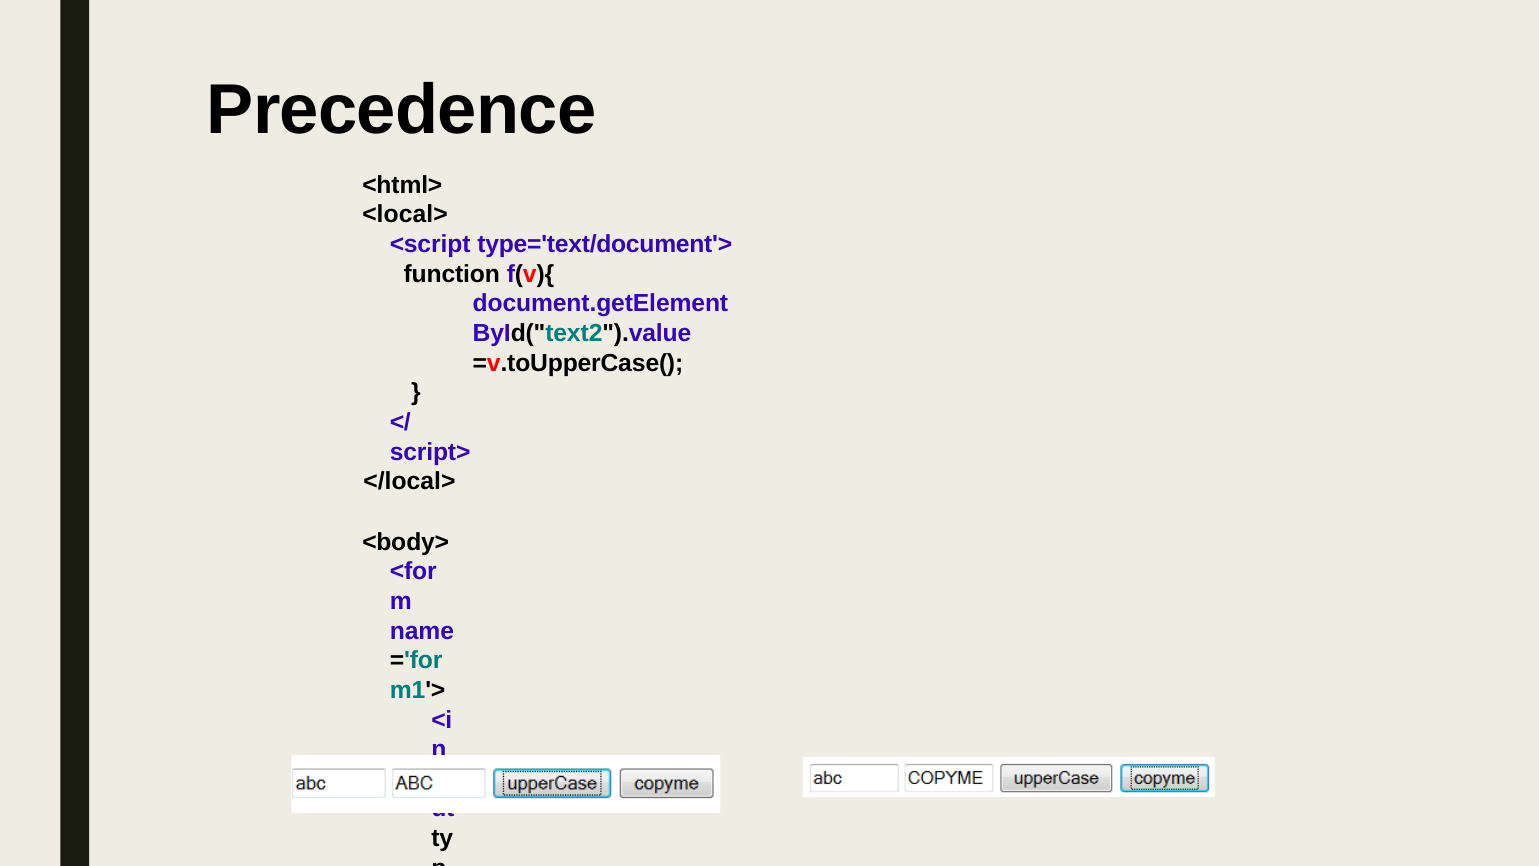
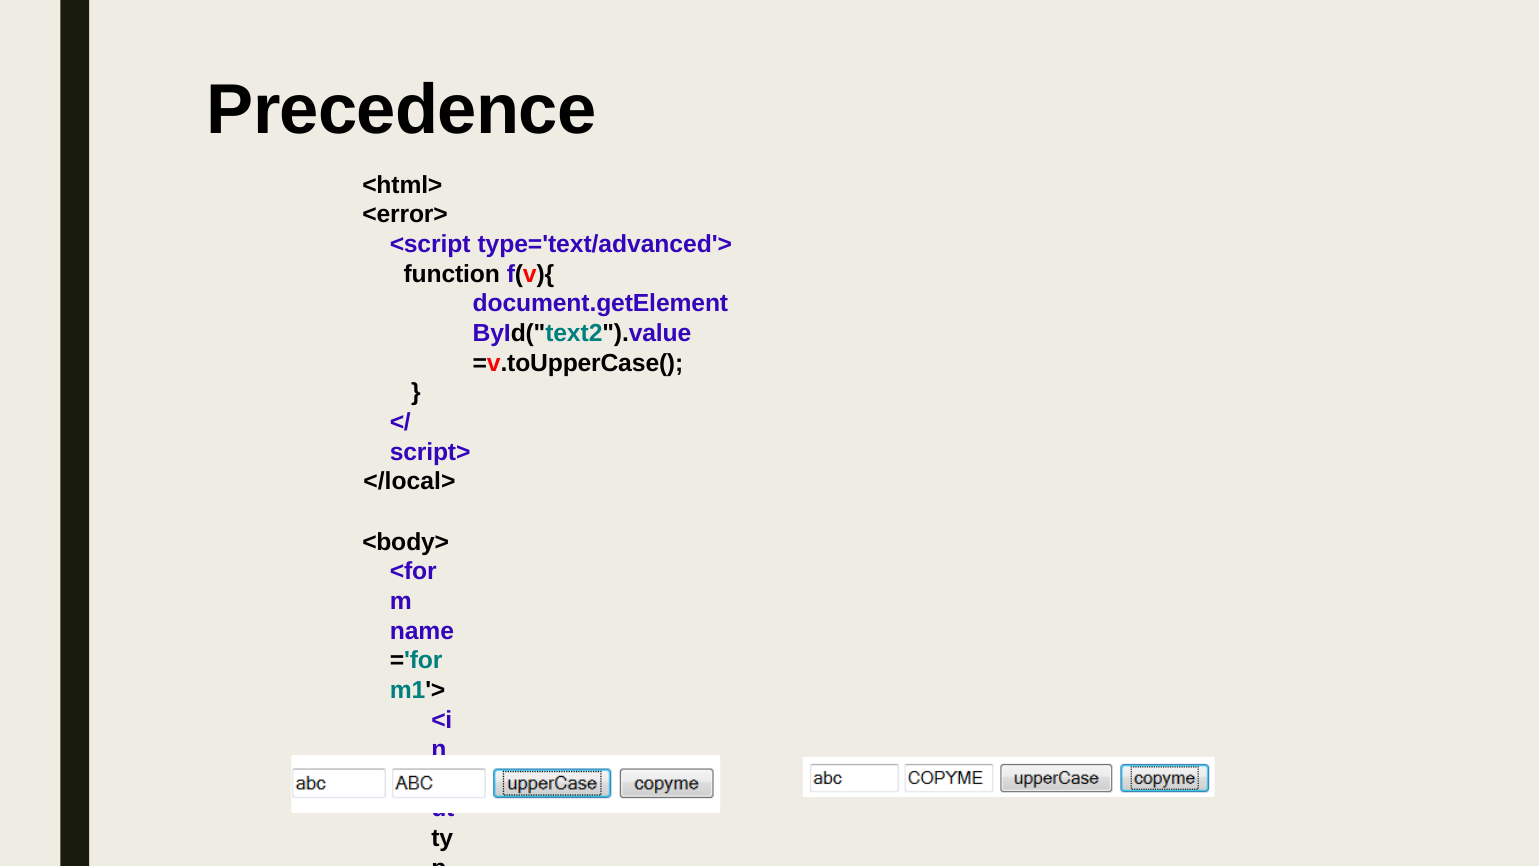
<local>: <local> -> <error>
type='text/document'>: type='text/document'> -> type='text/advanced'>
